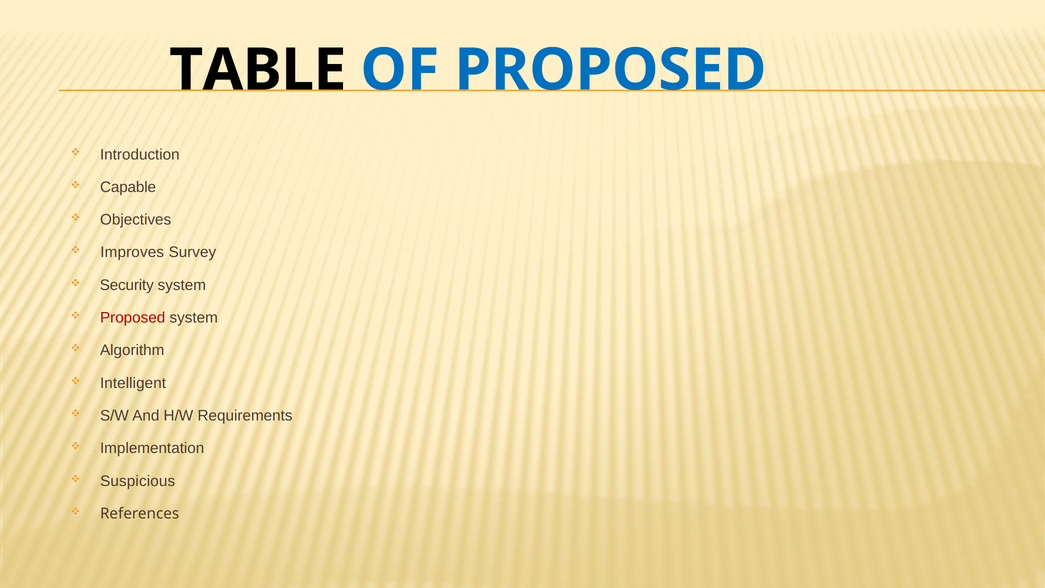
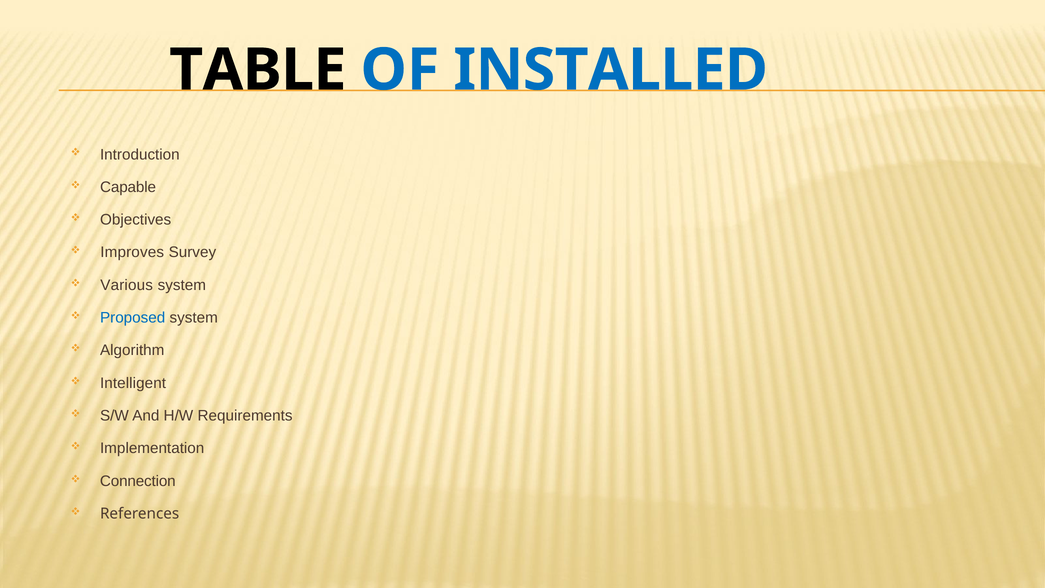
OF PROPOSED: PROPOSED -> INSTALLED
Security: Security -> Various
Proposed at (133, 318) colour: red -> blue
Suspicious: Suspicious -> Connection
